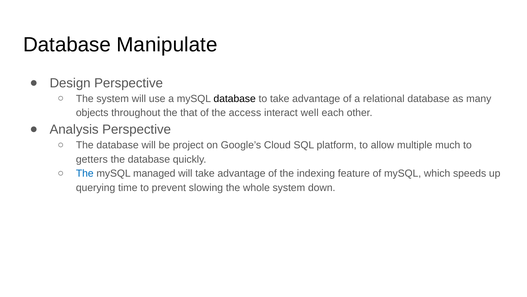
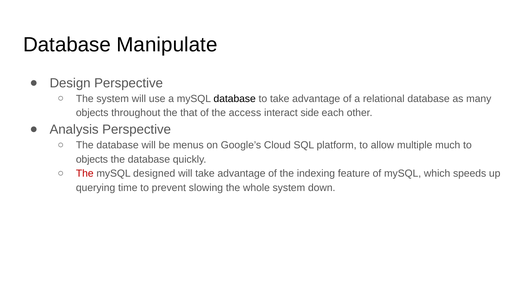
well: well -> side
project: project -> menus
getters at (92, 159): getters -> objects
The at (85, 173) colour: blue -> red
managed: managed -> designed
